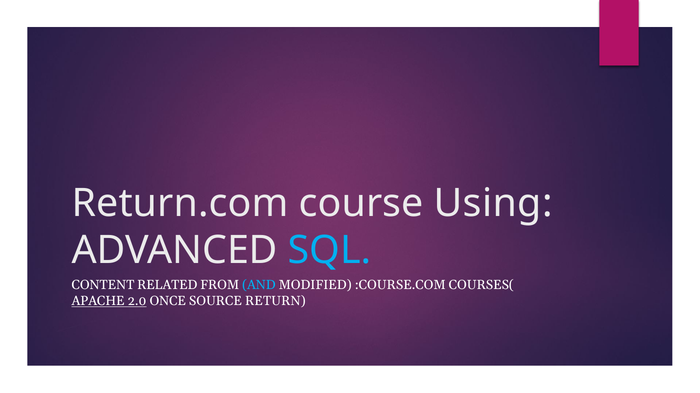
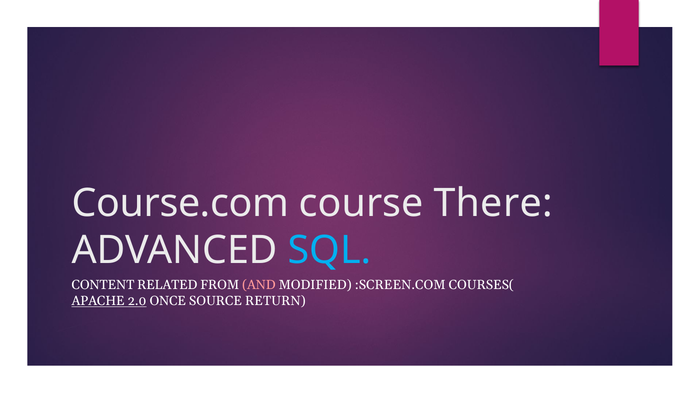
Return.com: Return.com -> Course.com
Using: Using -> There
AND colour: light blue -> pink
:COURSE.COM: :COURSE.COM -> :SCREEN.COM
